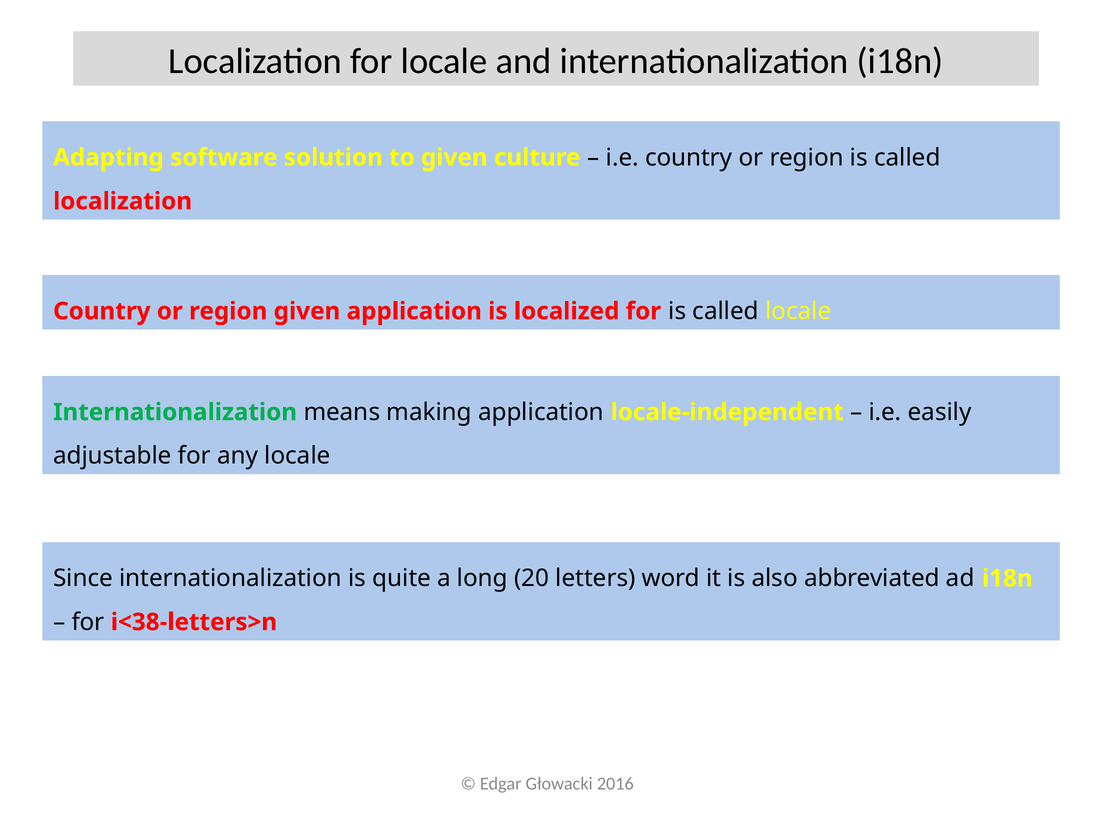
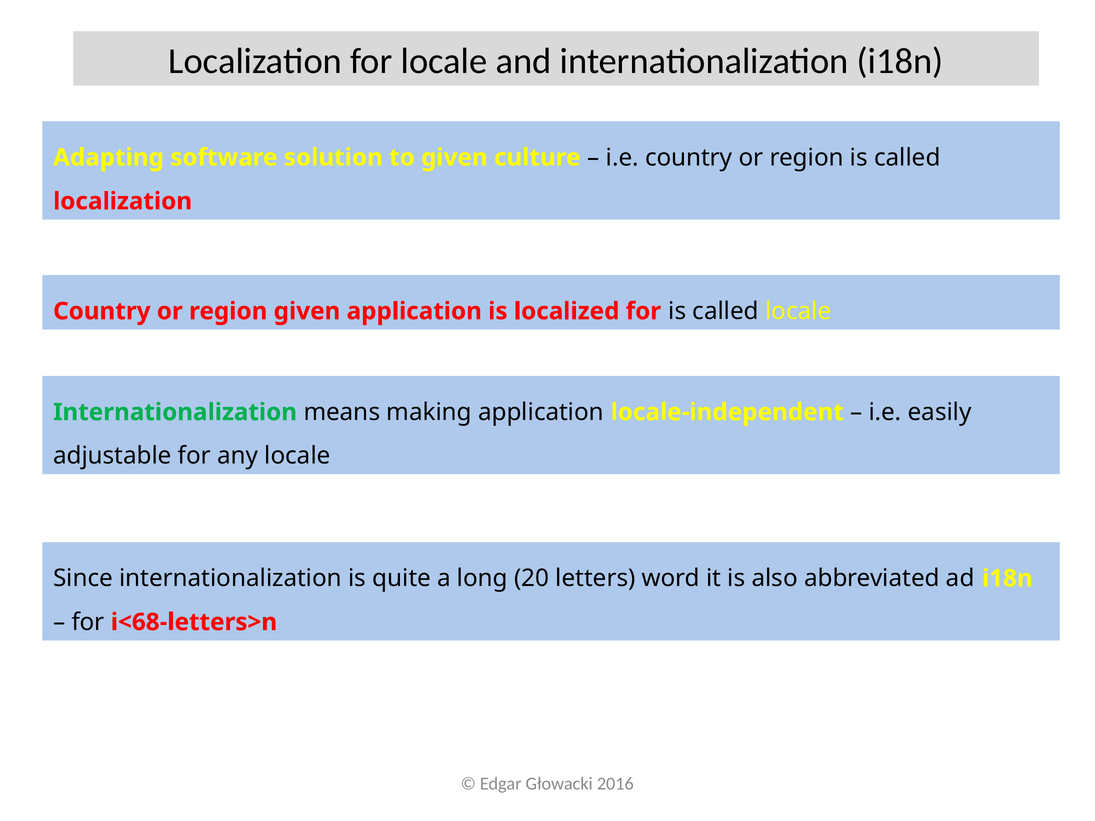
i<38-letters>n: i<38-letters>n -> i<68-letters>n
